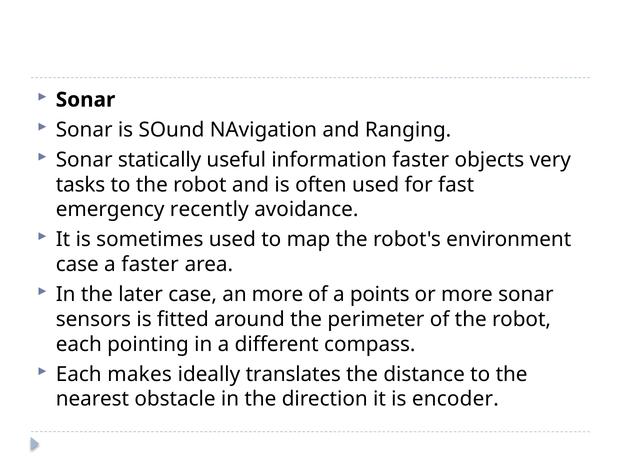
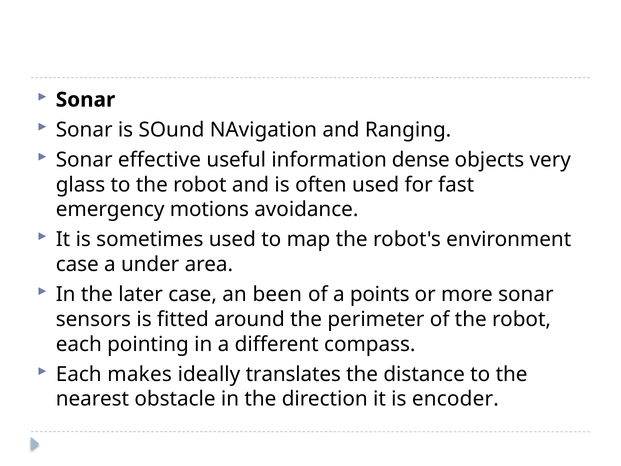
statically: statically -> effective
information faster: faster -> dense
tasks: tasks -> glass
recently: recently -> motions
a faster: faster -> under
an more: more -> been
